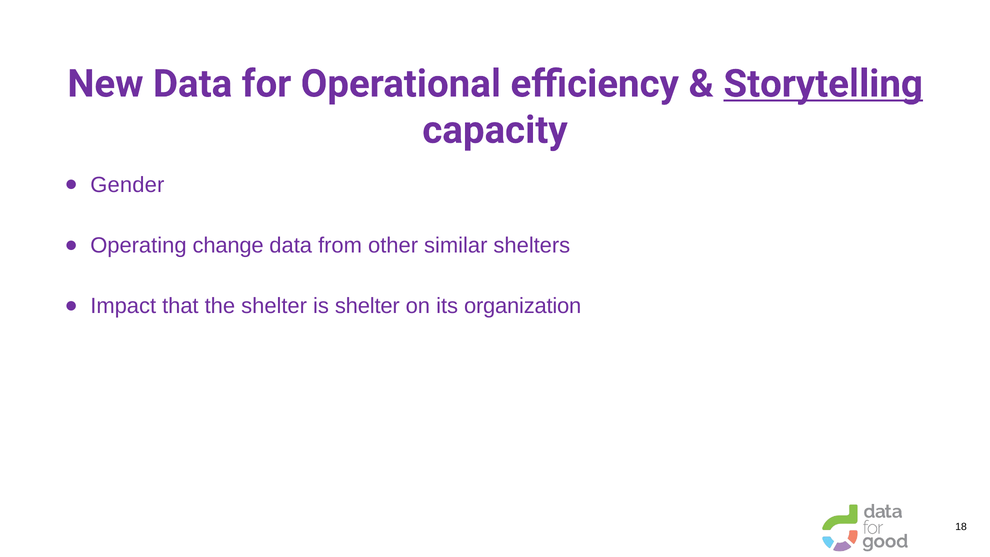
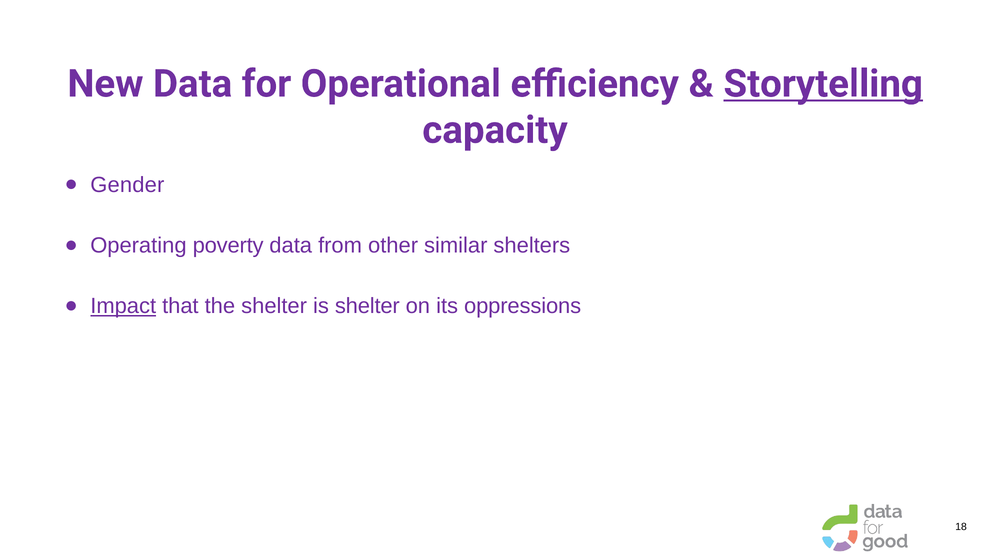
change: change -> poverty
Impact underline: none -> present
organization: organization -> oppressions
